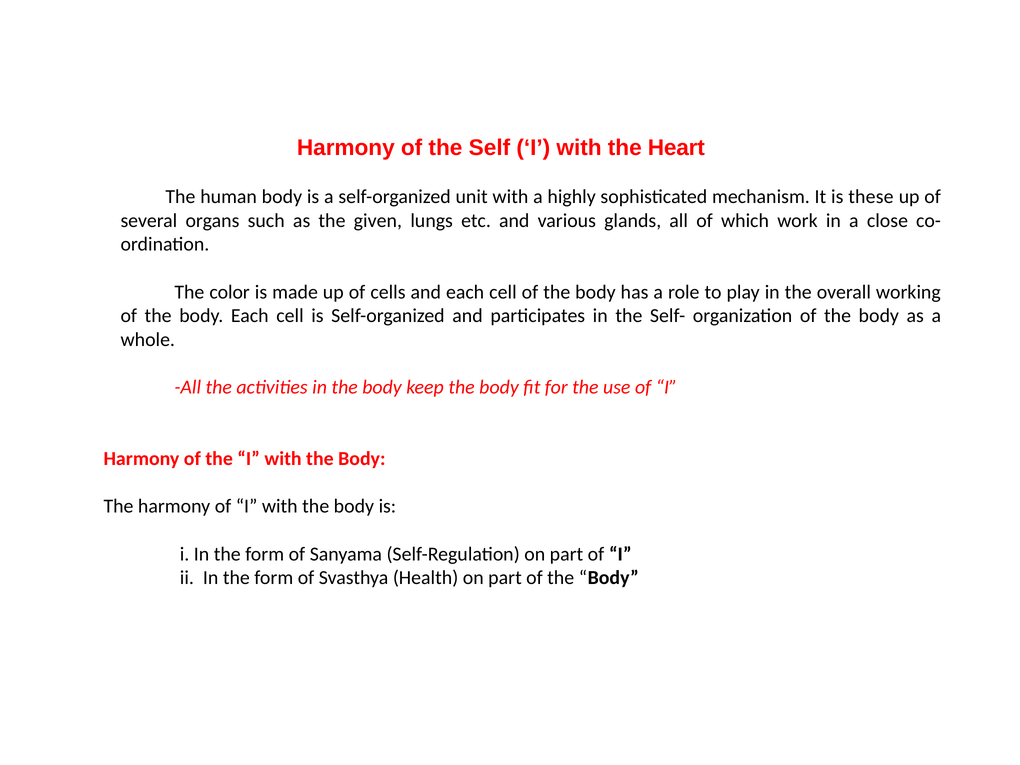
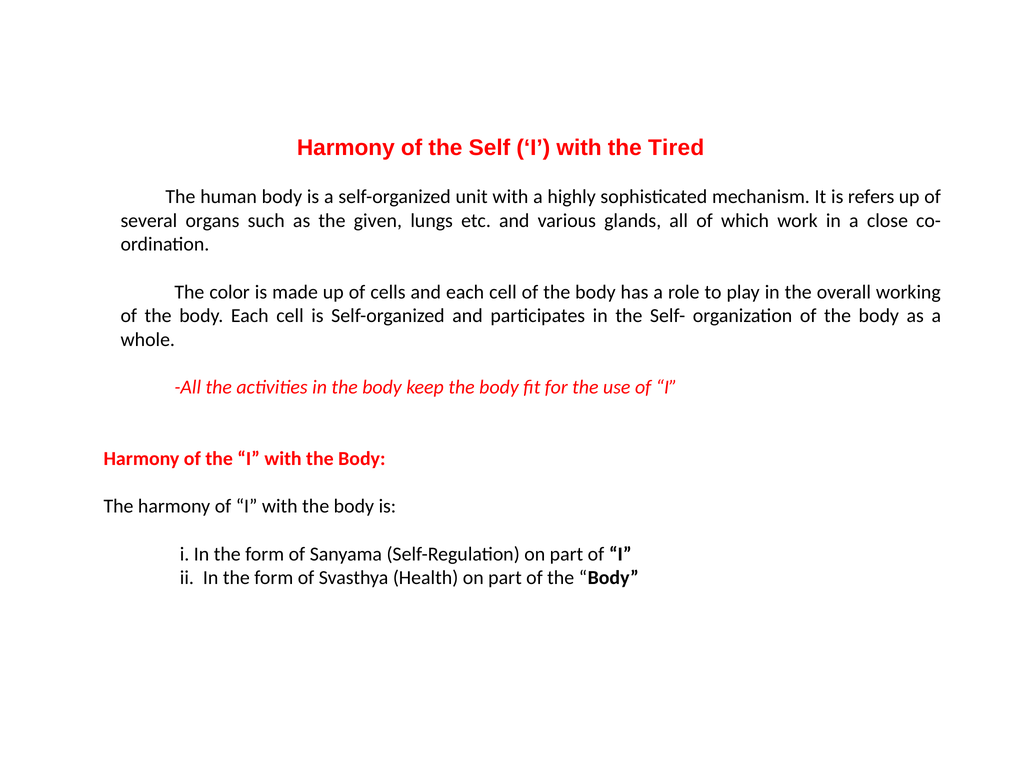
Heart: Heart -> Tired
these: these -> refers
